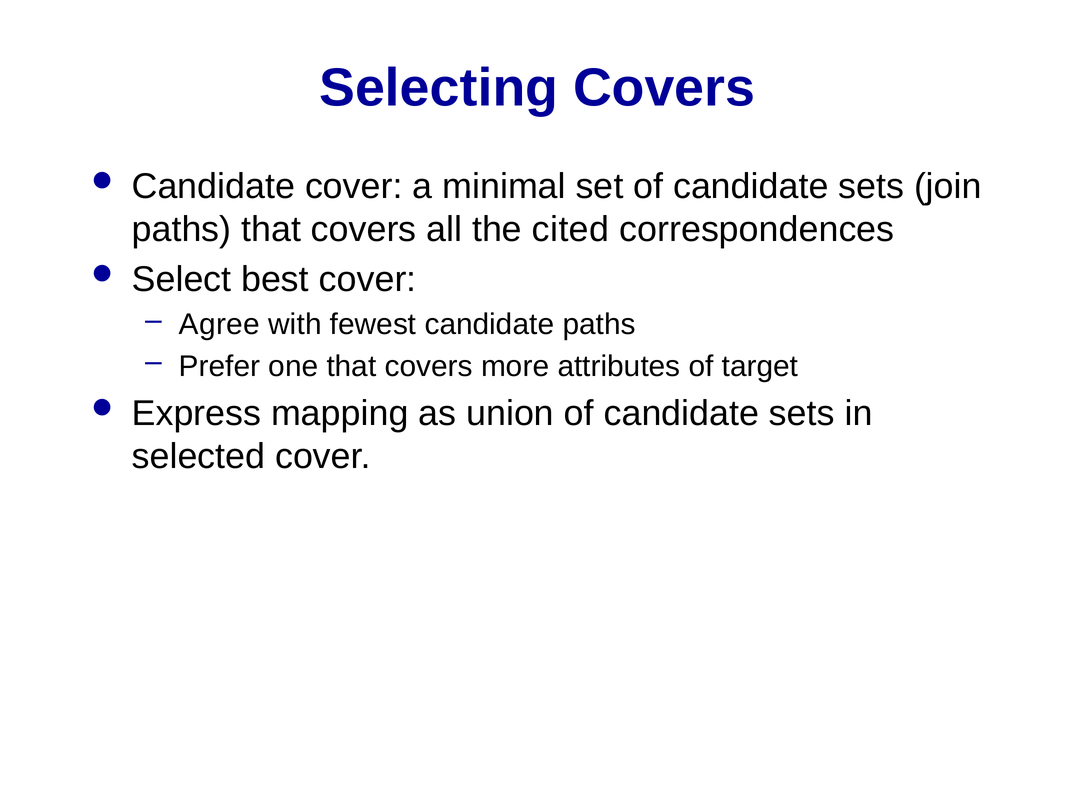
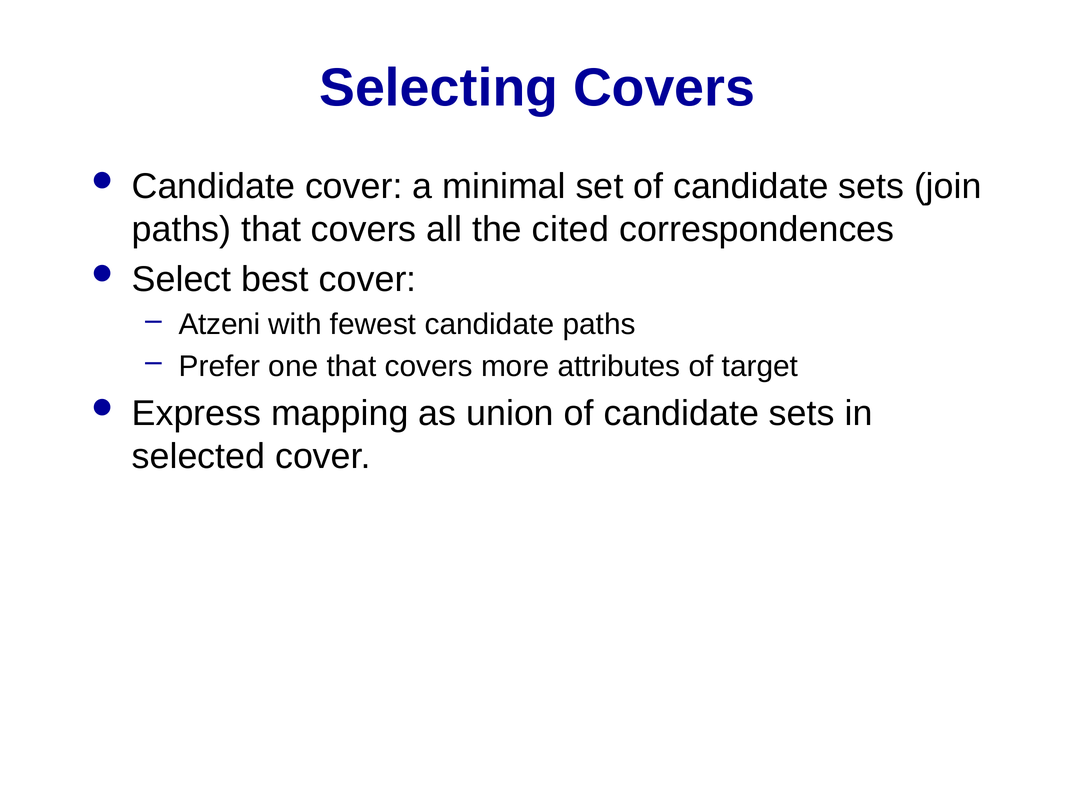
Agree: Agree -> Atzeni
